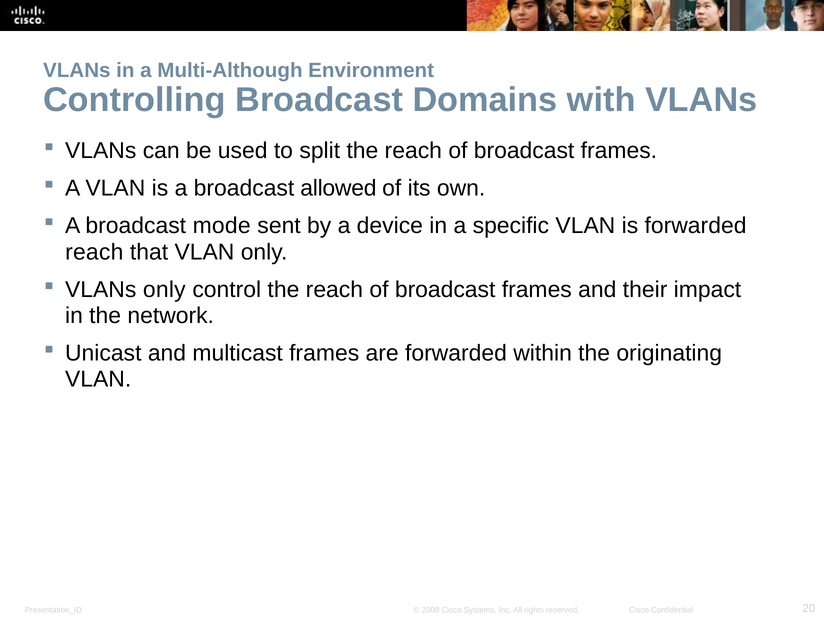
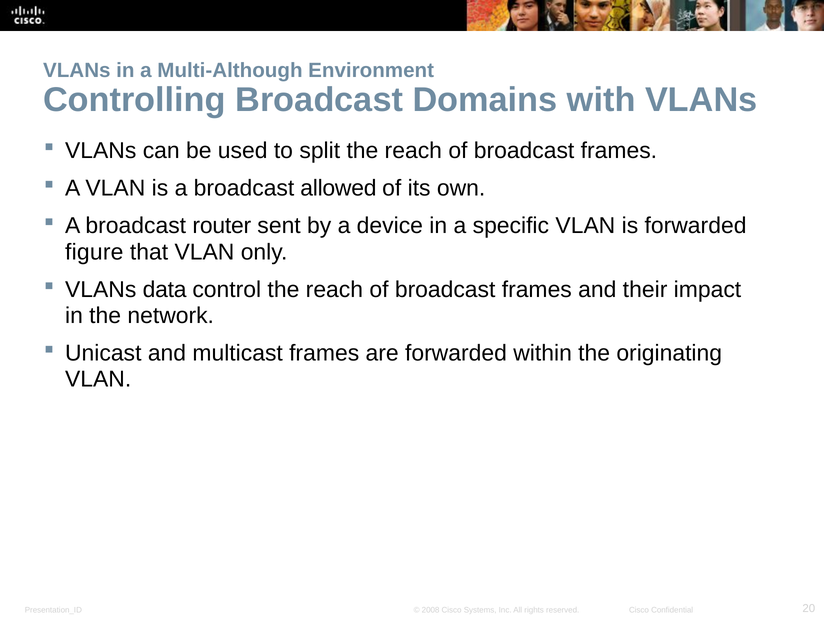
mode: mode -> router
reach at (94, 252): reach -> figure
VLANs only: only -> data
